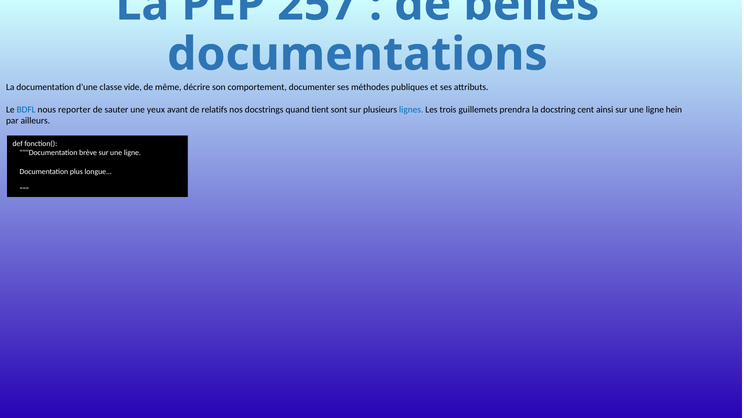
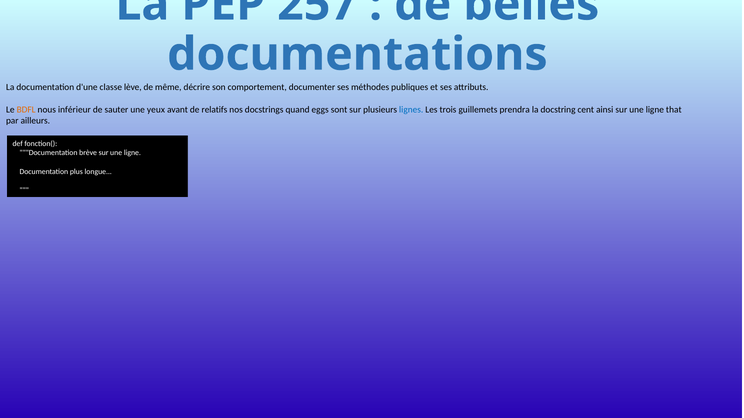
vide: vide -> lève
BDFL colour: blue -> orange
reporter: reporter -> inférieur
tient: tient -> eggs
hein: hein -> that
